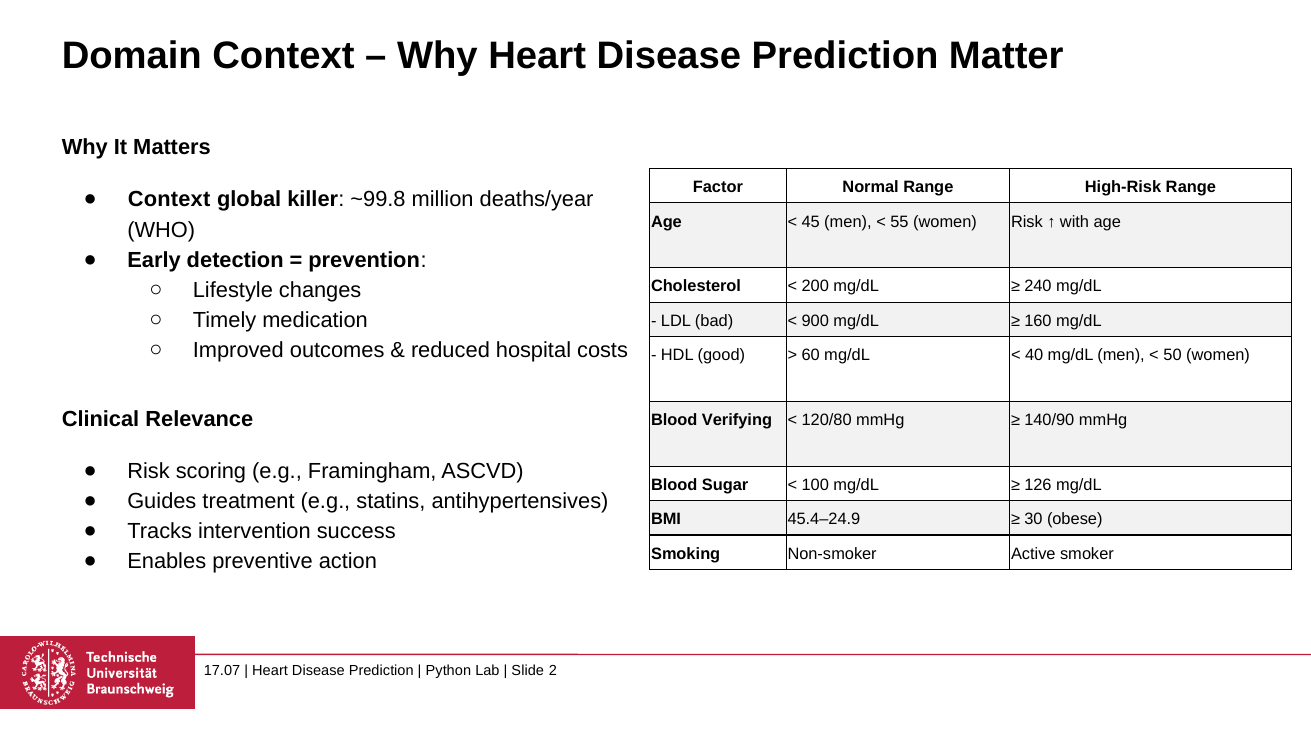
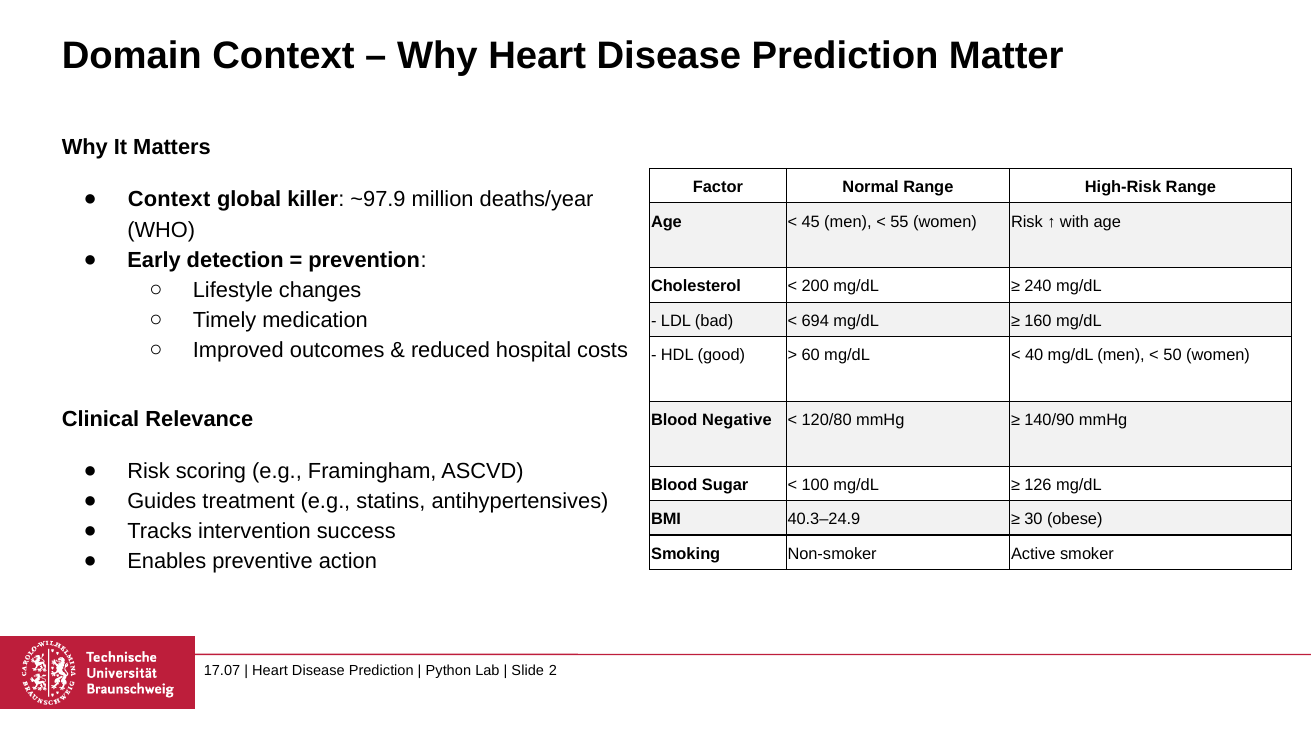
~99.8: ~99.8 -> ~97.9
900: 900 -> 694
Verifying: Verifying -> Negative
45.4–24.9: 45.4–24.9 -> 40.3–24.9
